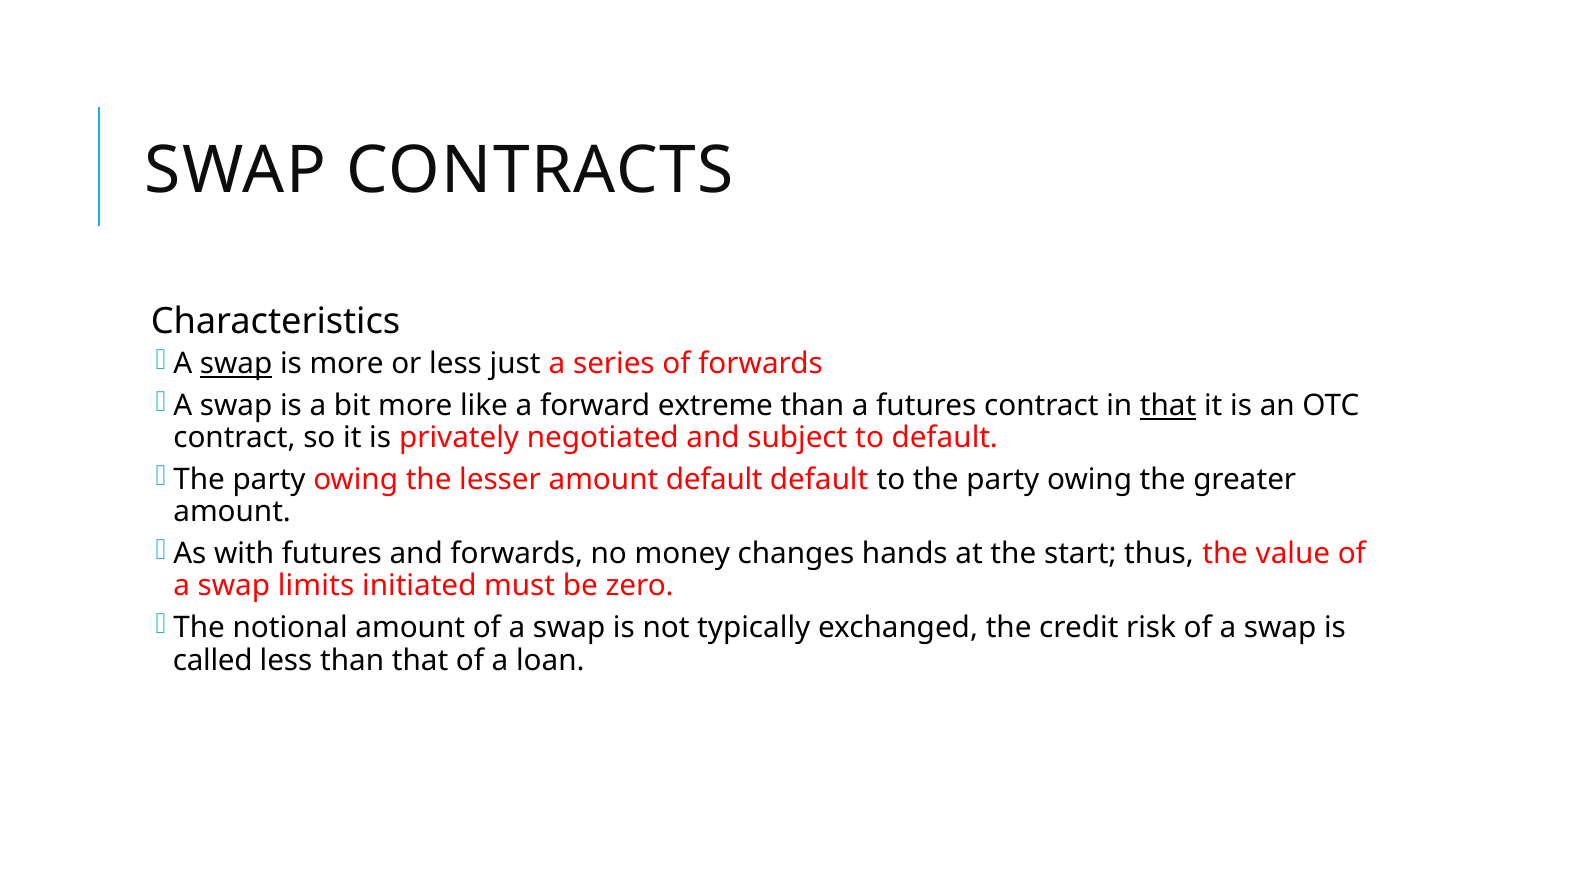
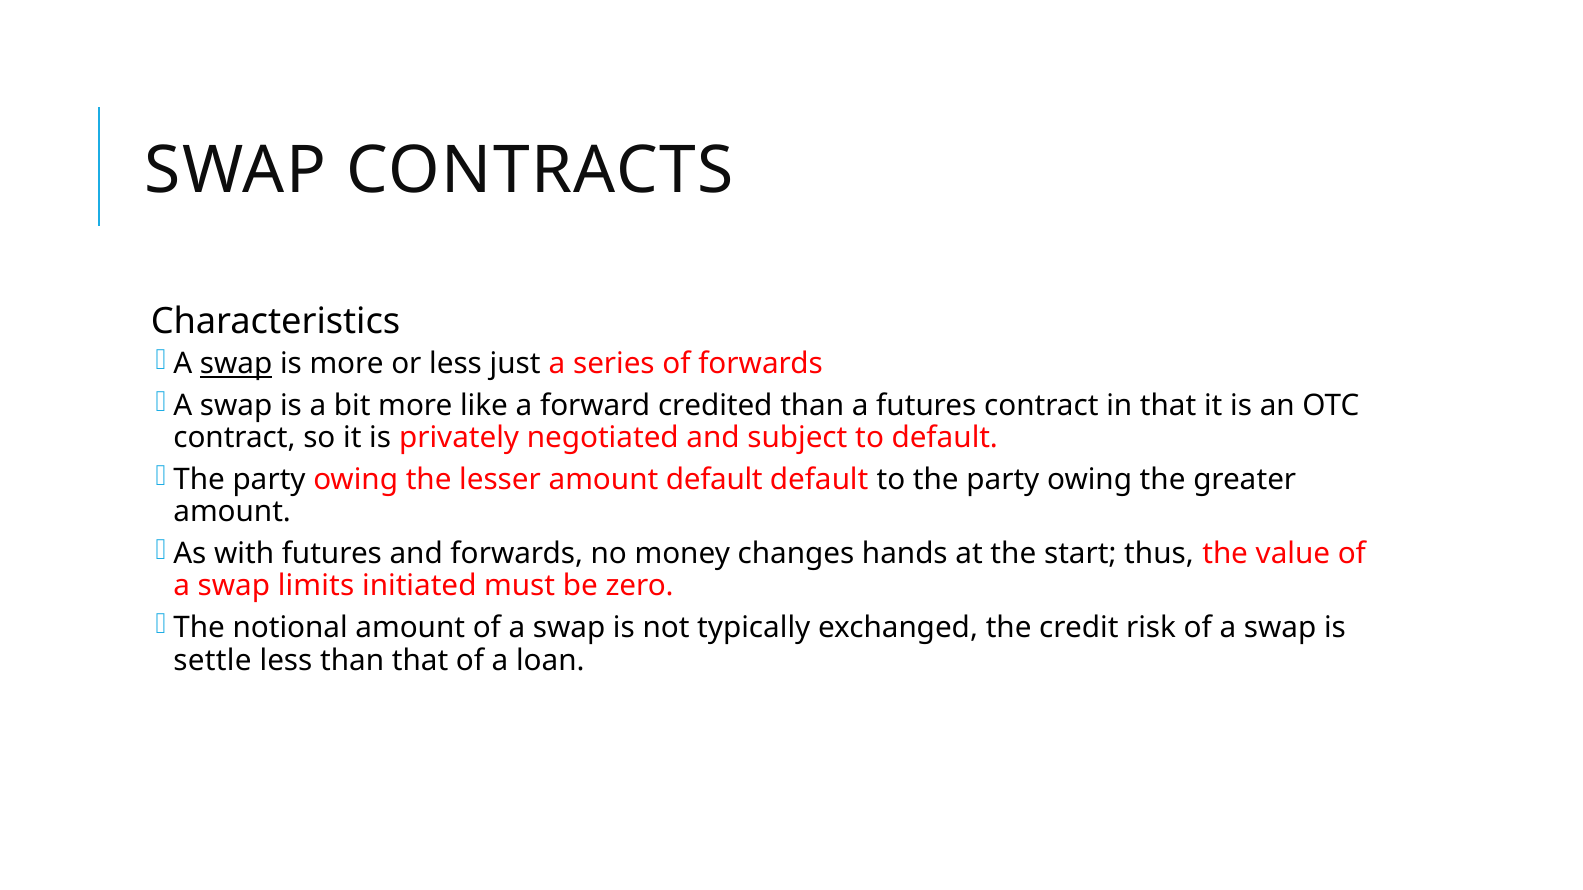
extreme: extreme -> credited
that at (1168, 406) underline: present -> none
called: called -> settle
